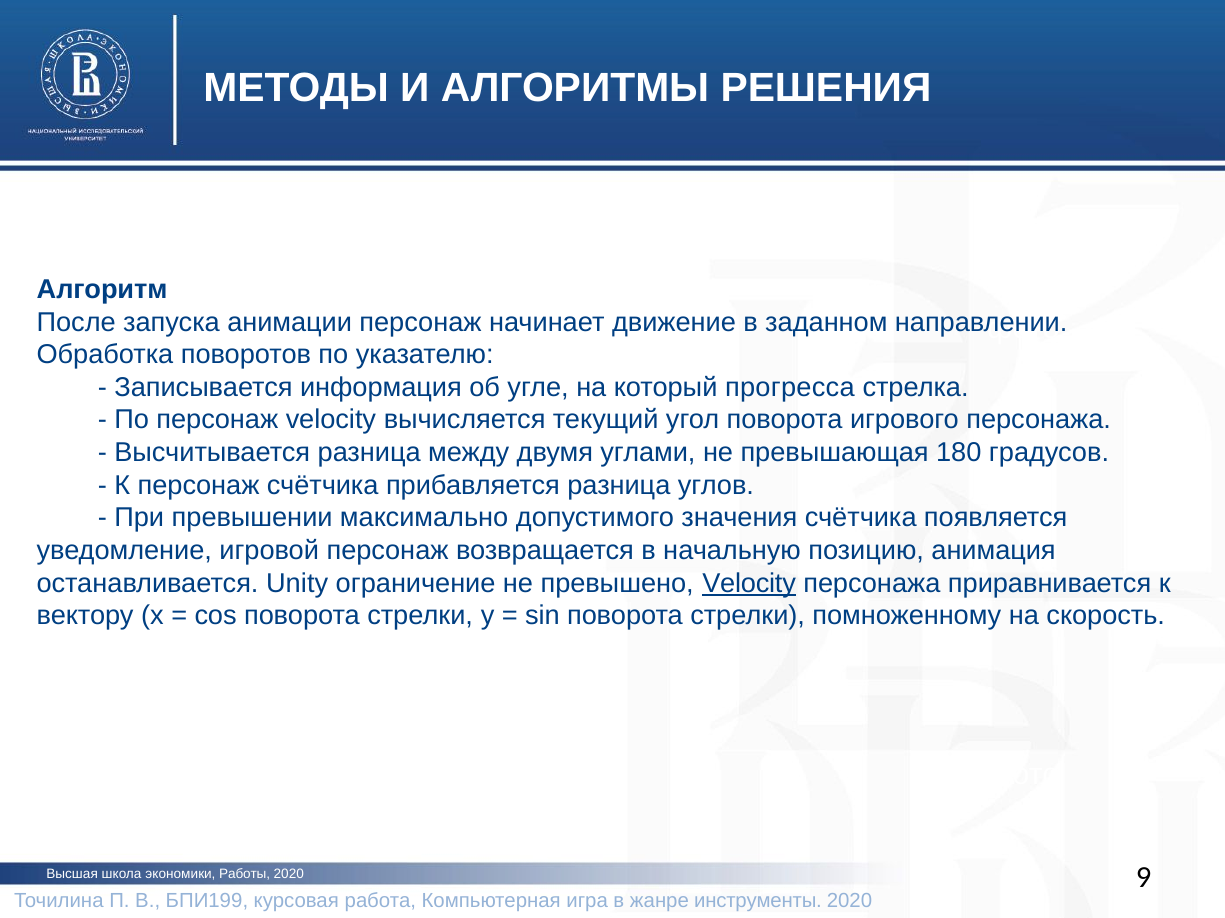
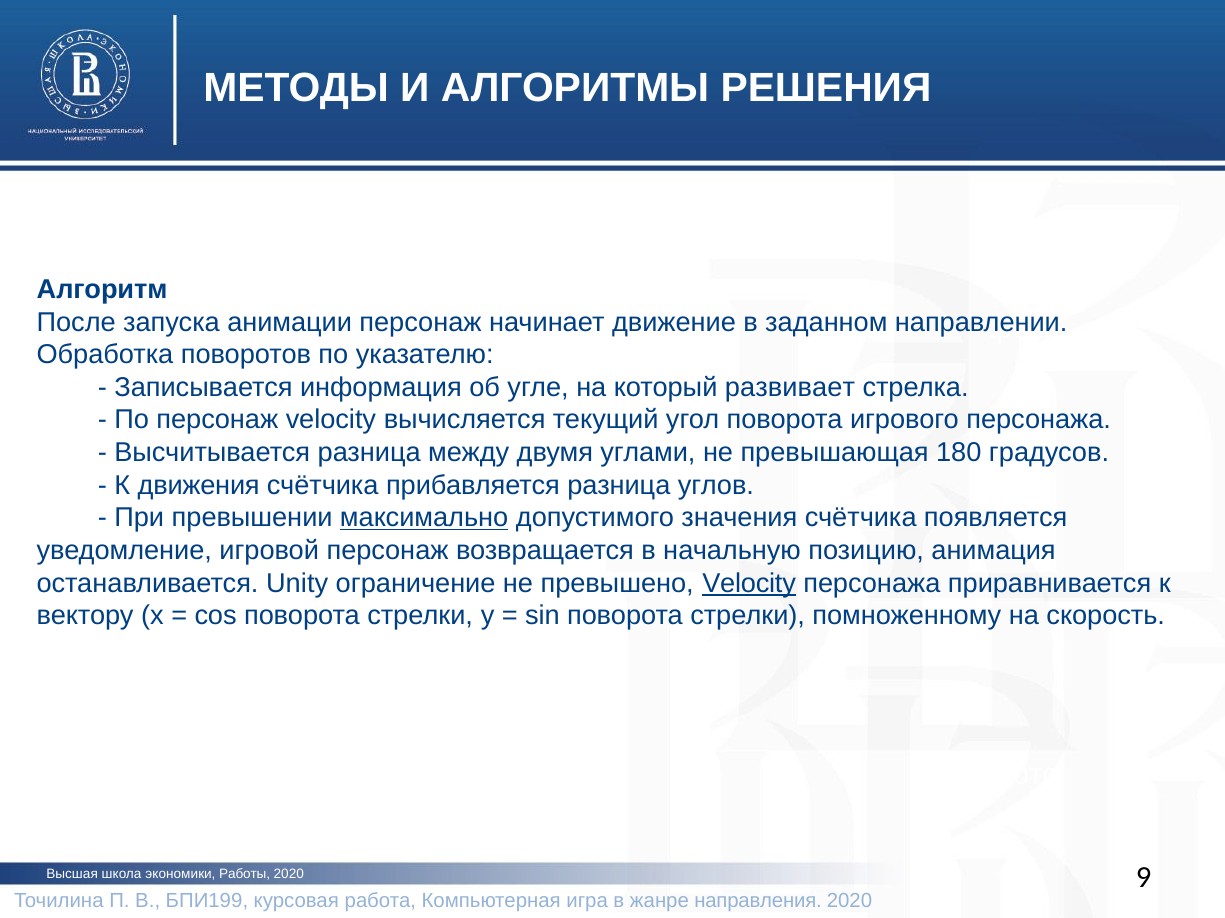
прогресса: прогресса -> развивает
К персонаж: персонаж -> движения
максимально underline: none -> present
инструменты: инструменты -> направления
